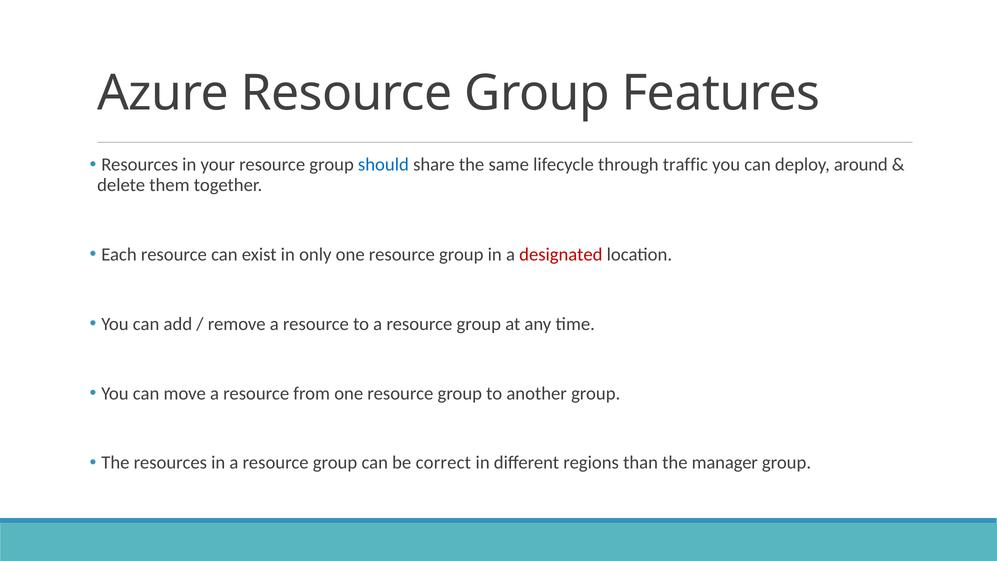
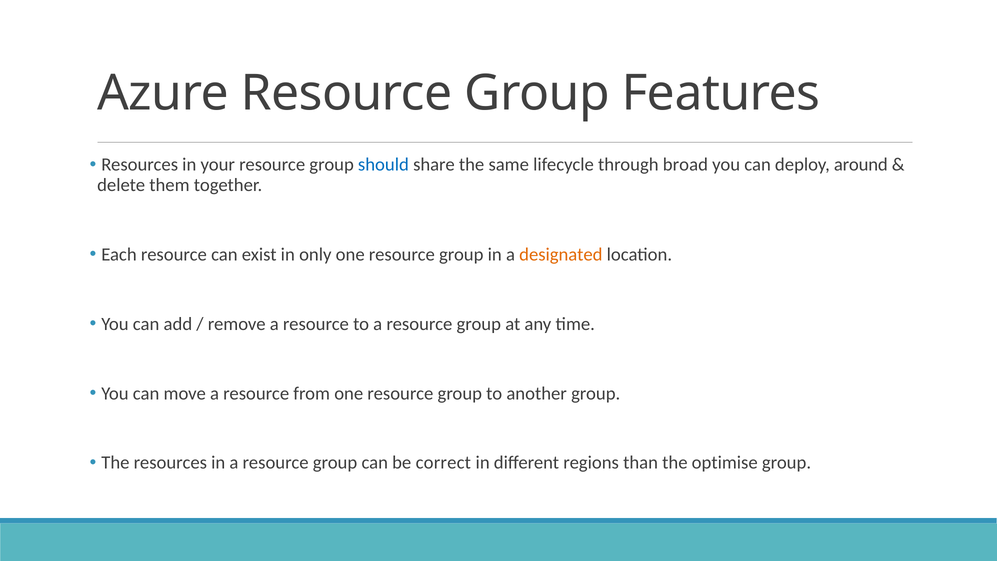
traffic: traffic -> broad
designated colour: red -> orange
manager: manager -> optimise
